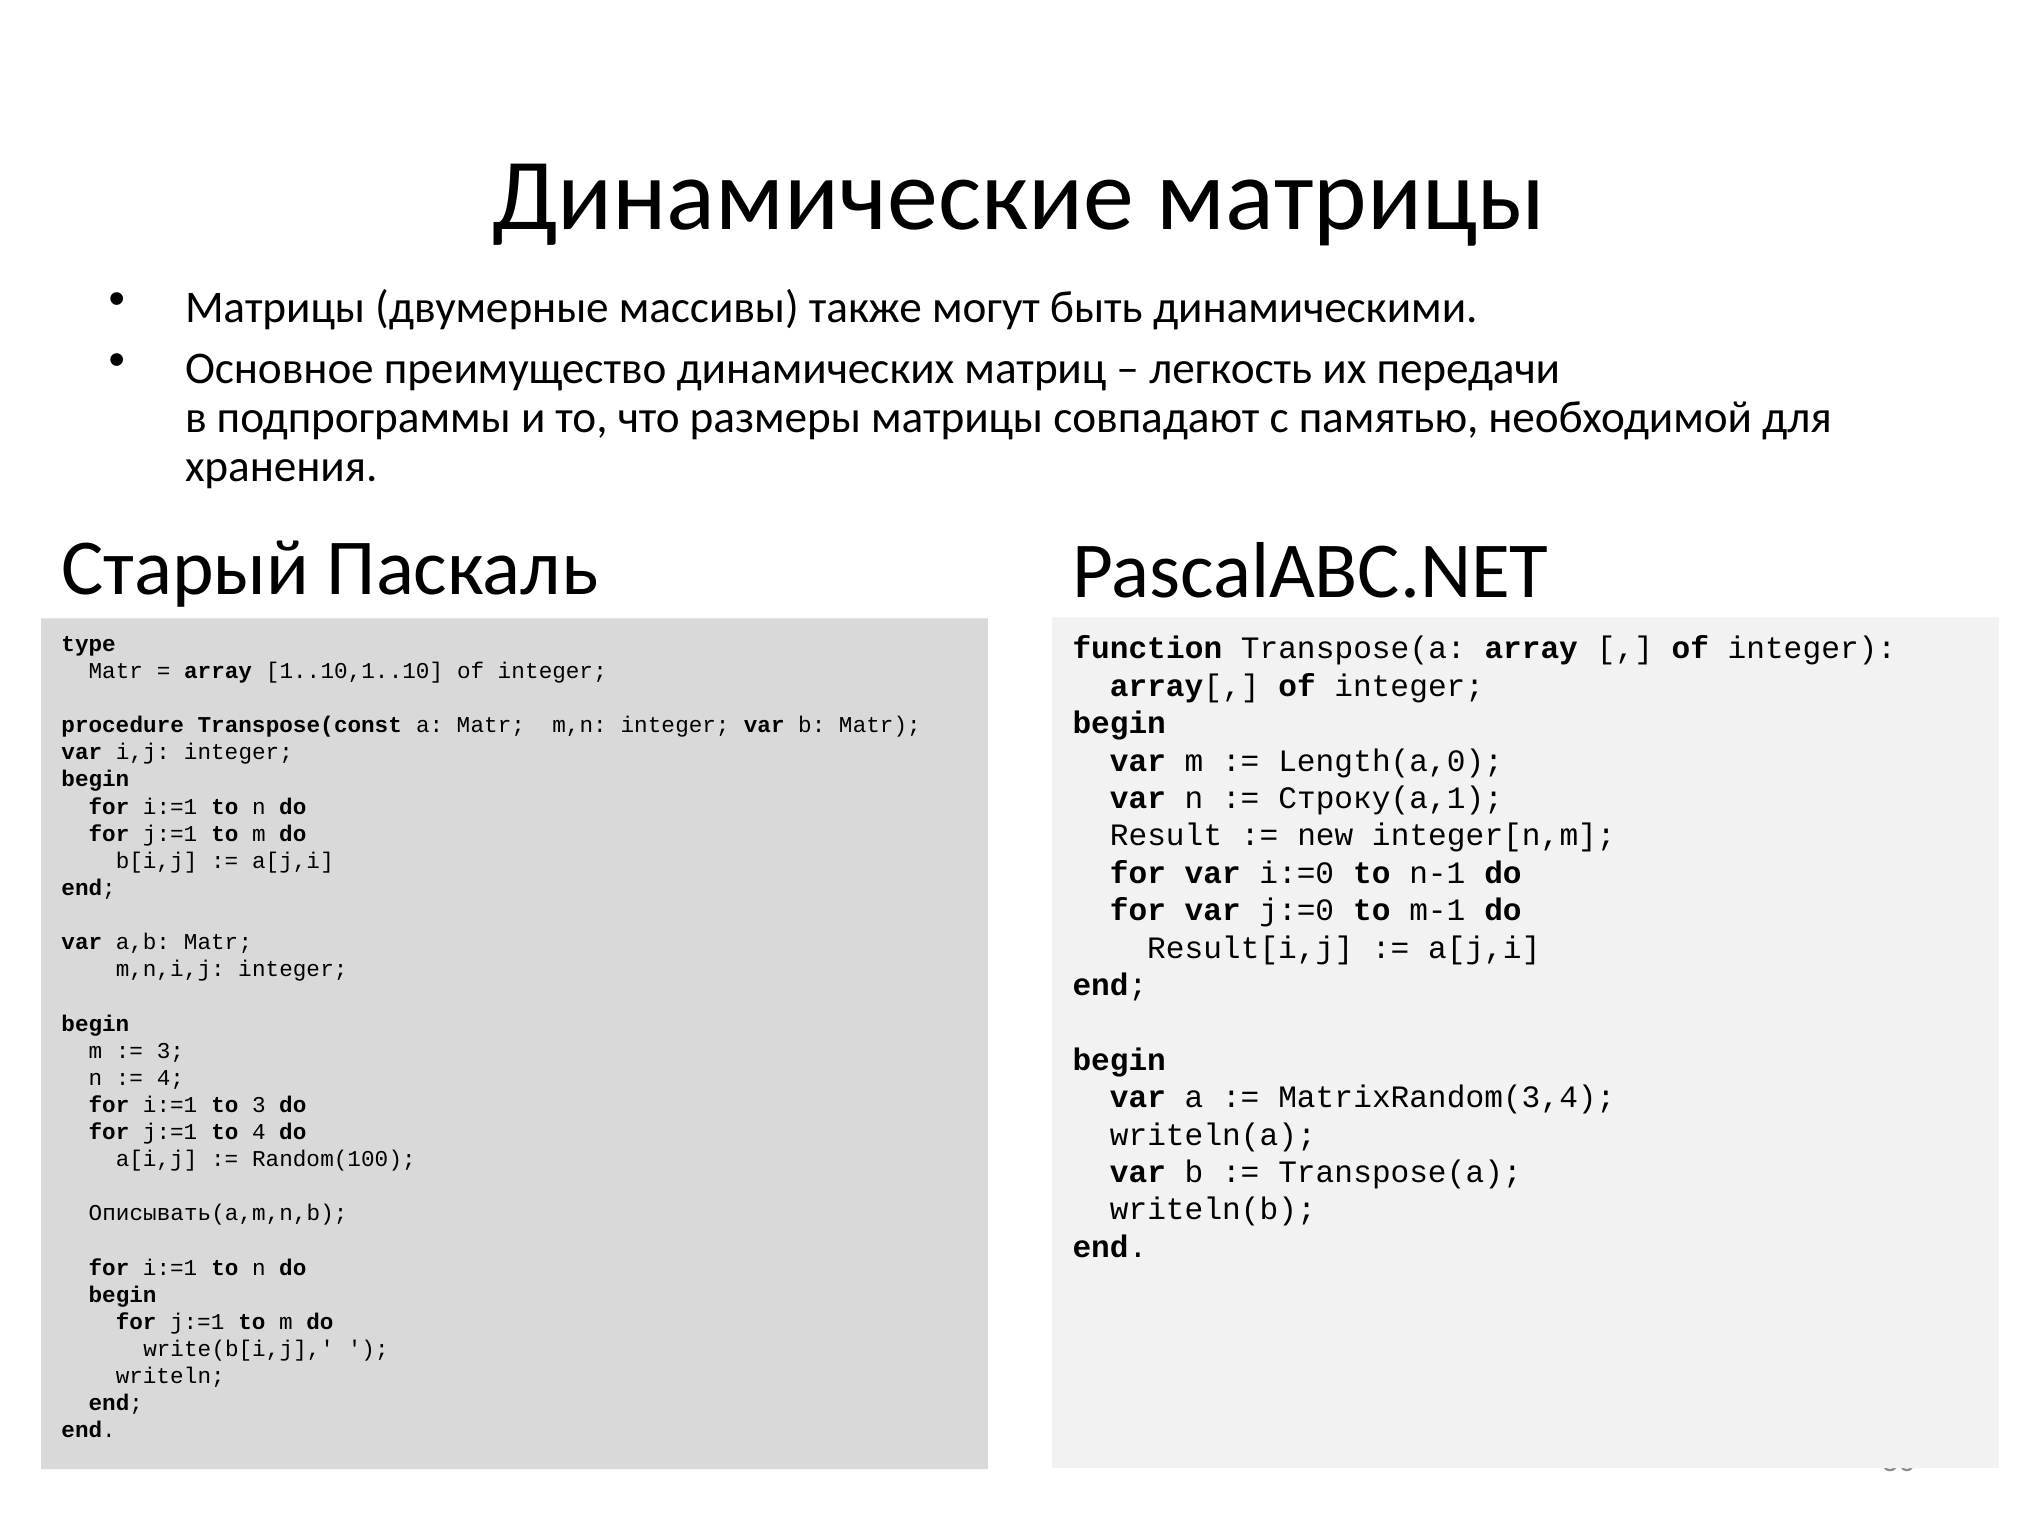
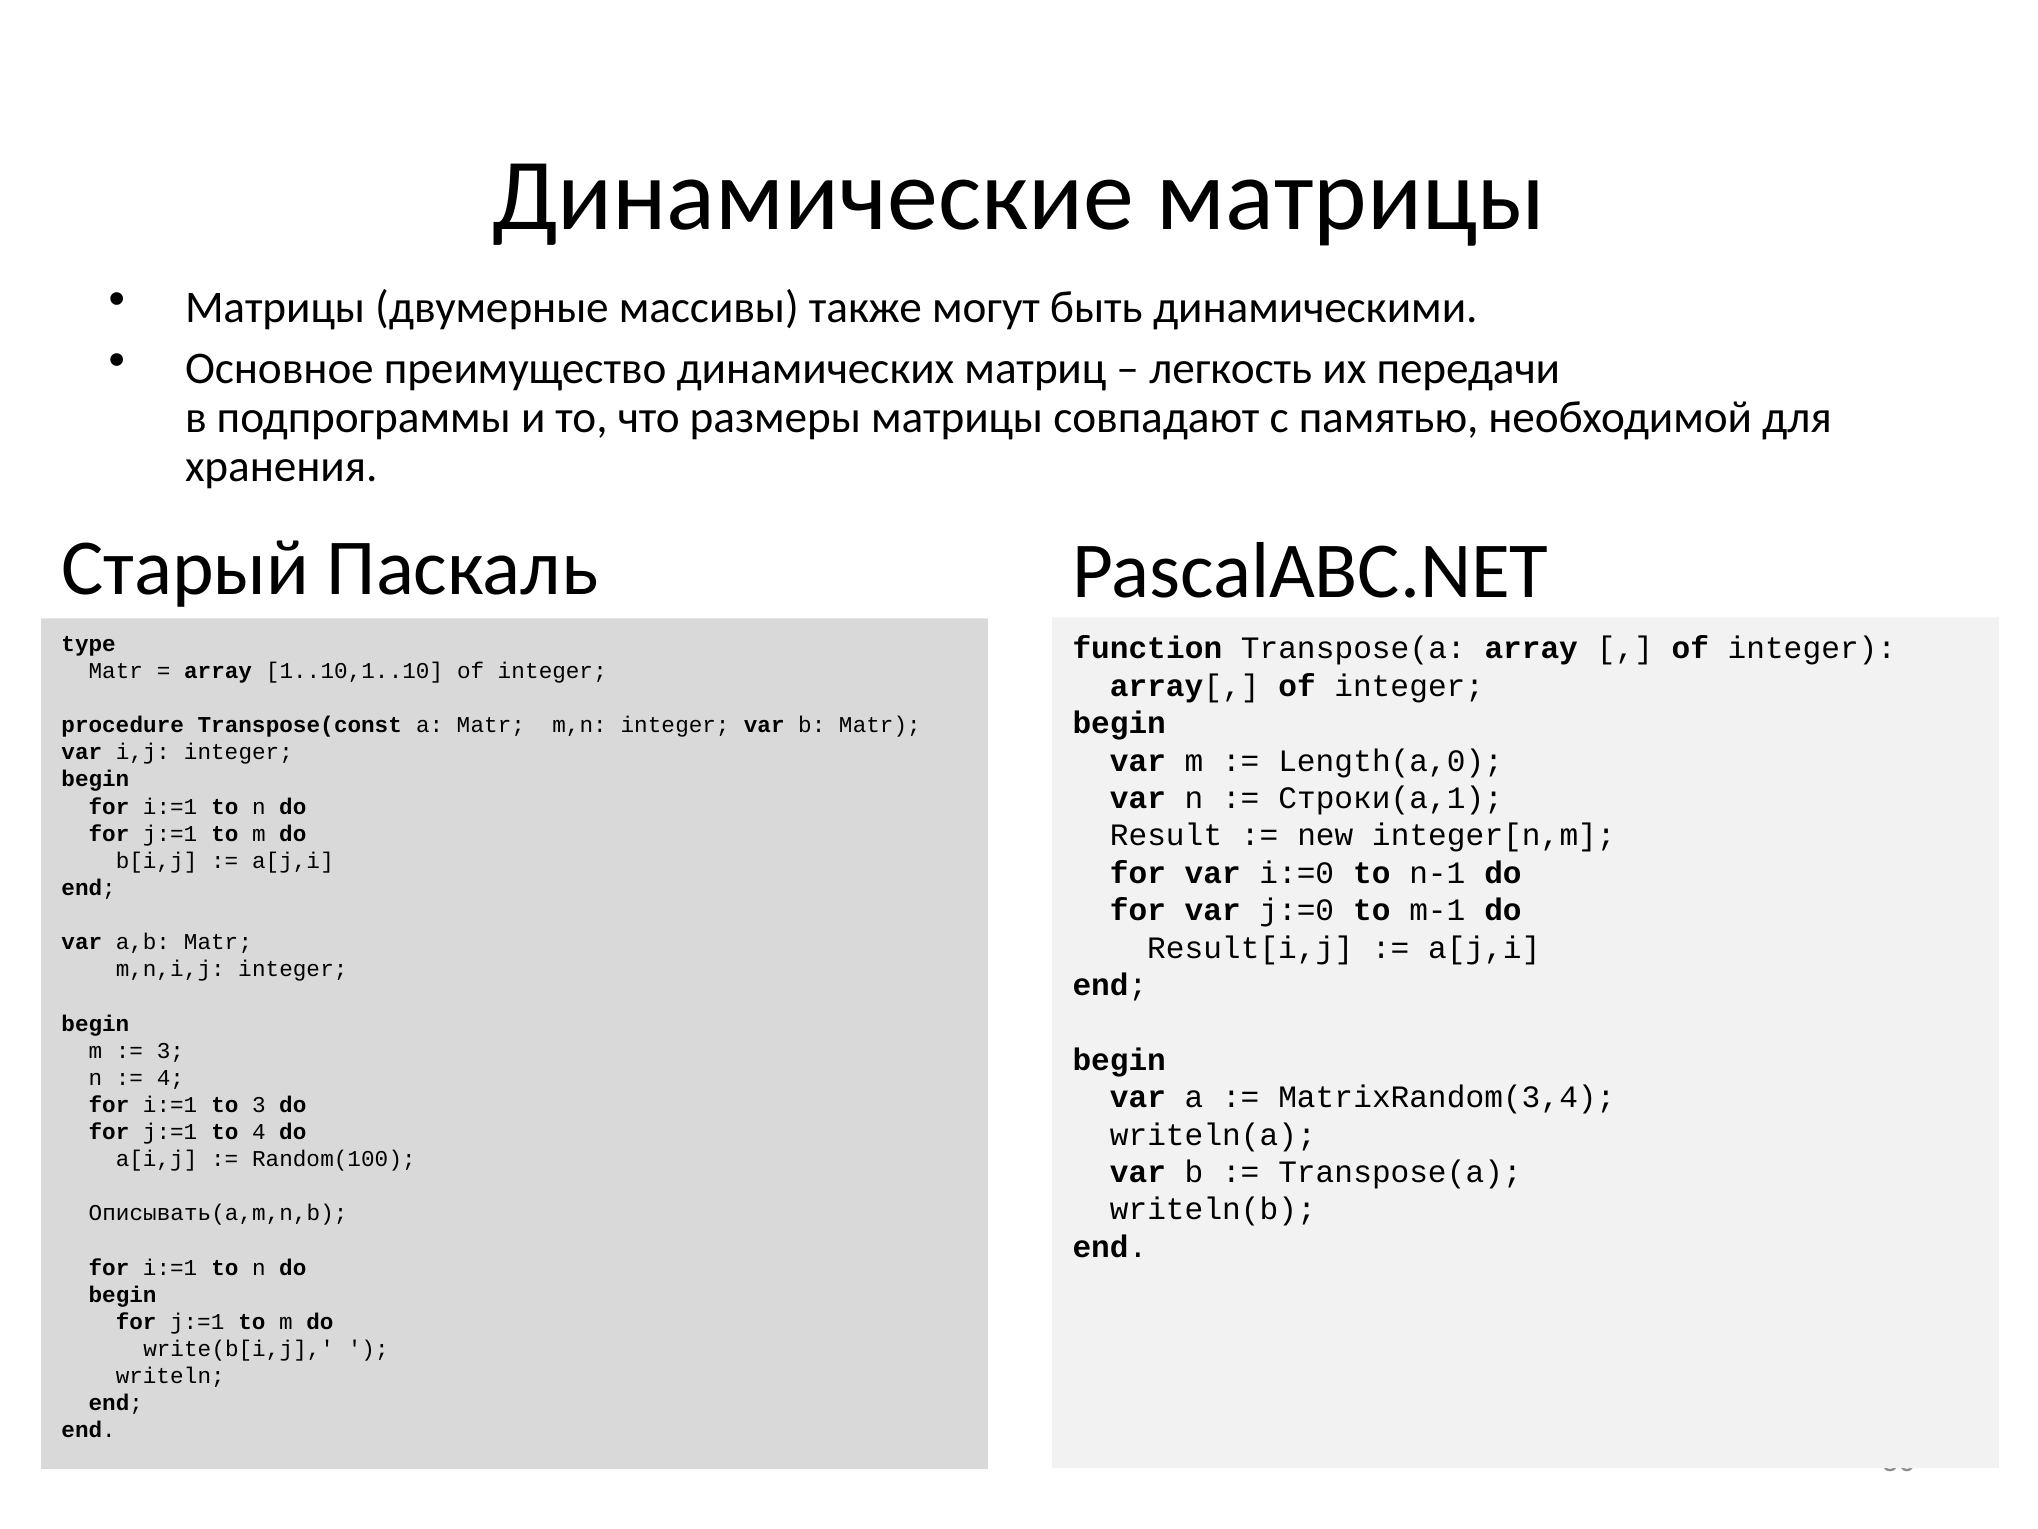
Строку(a,1: Строку(a,1 -> Строки(a,1
